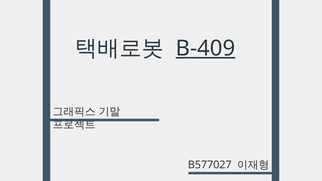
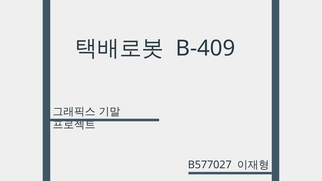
B-409 underline: present -> none
